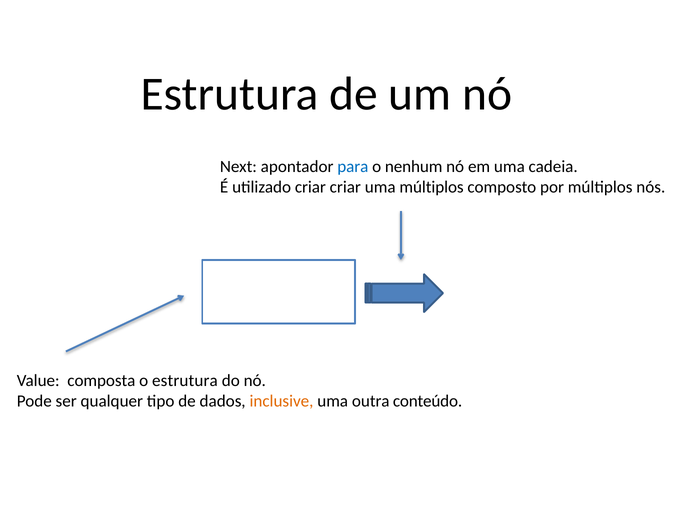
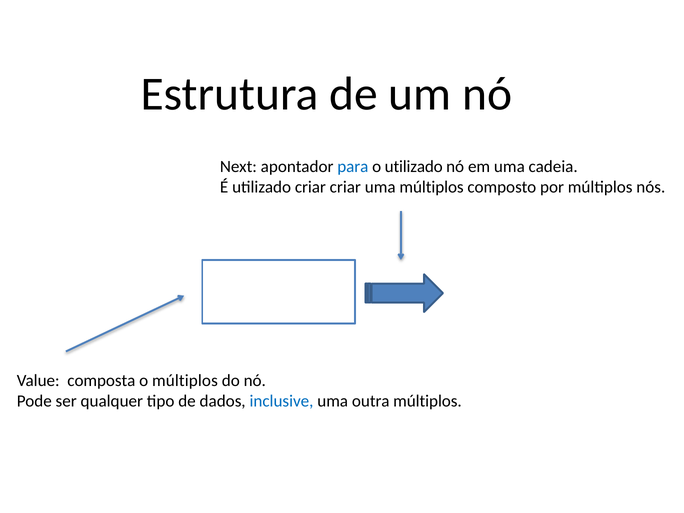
o nenhum: nenhum -> utilizado
o estrutura: estrutura -> múltiplos
inclusive colour: orange -> blue
outra conteúdo: conteúdo -> múltiplos
